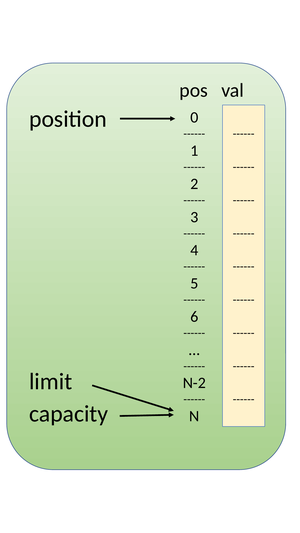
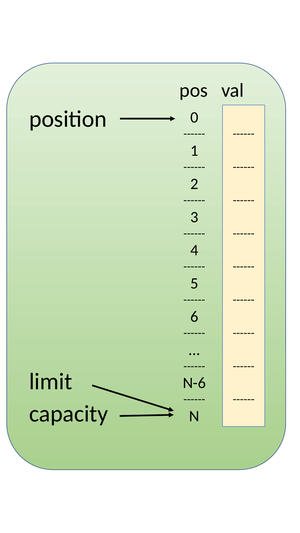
N-2: N-2 -> N-6
